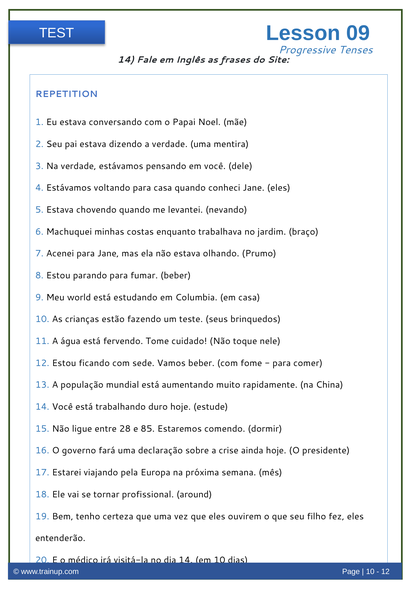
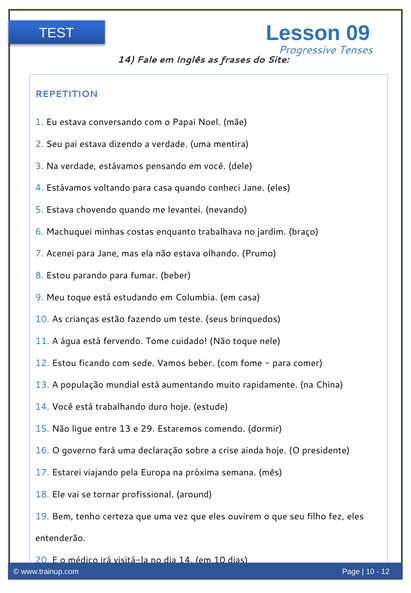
Meu world: world -> toque
entre 28: 28 -> 13
85: 85 -> 29
